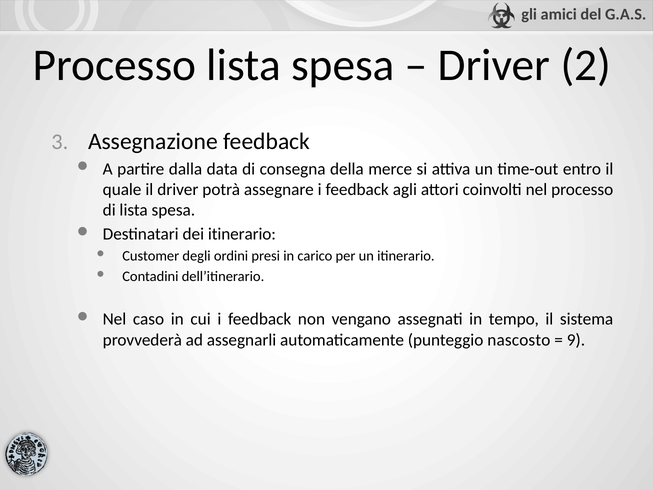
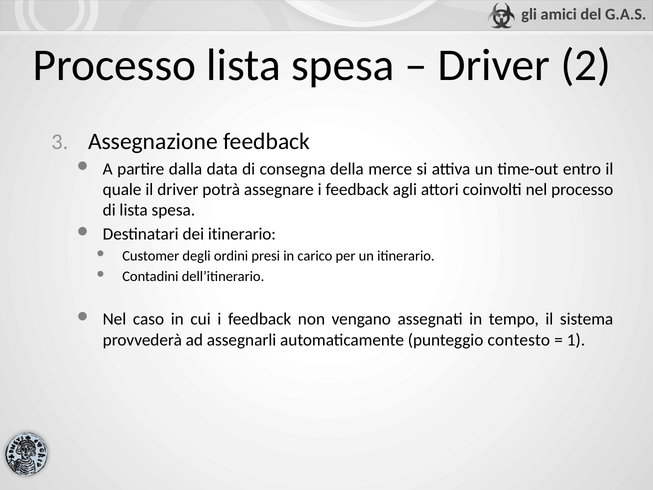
nascosto: nascosto -> contesto
9: 9 -> 1
